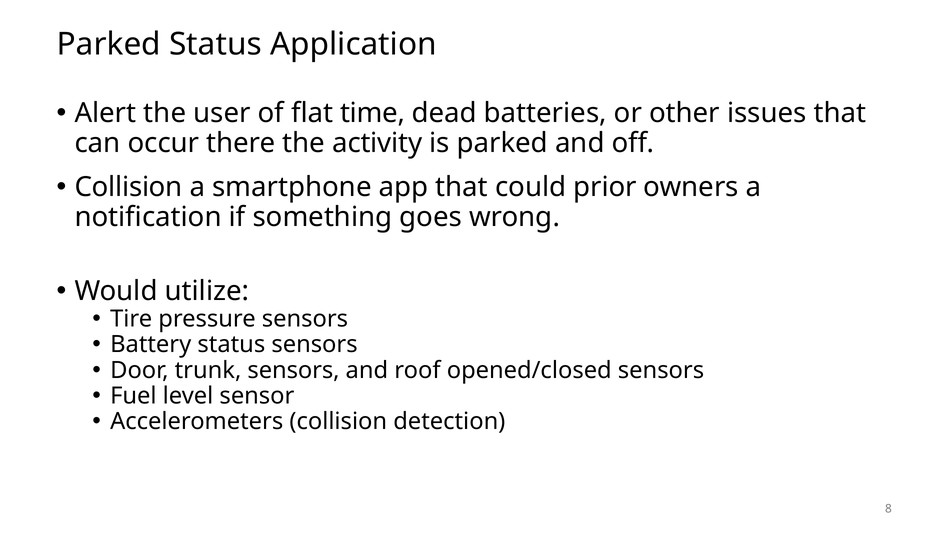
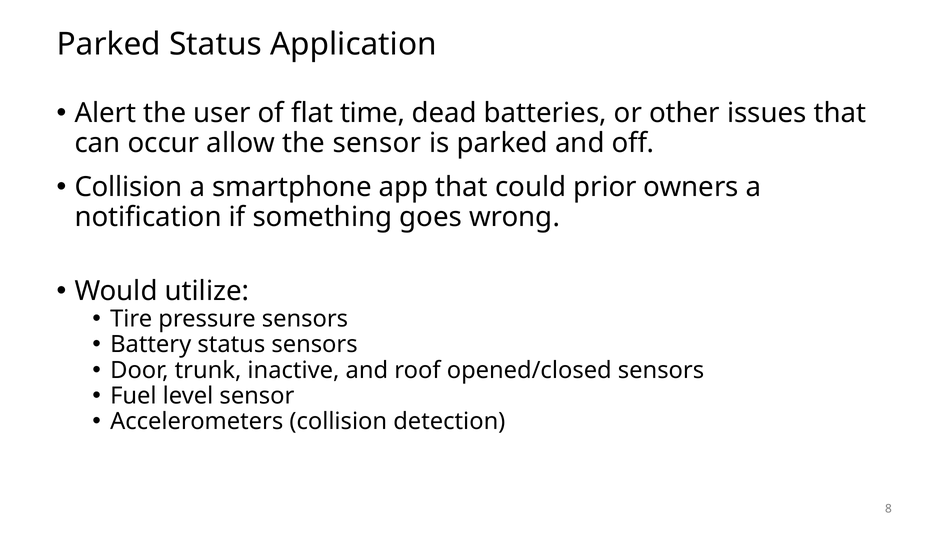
there: there -> allow
the activity: activity -> sensor
trunk sensors: sensors -> inactive
